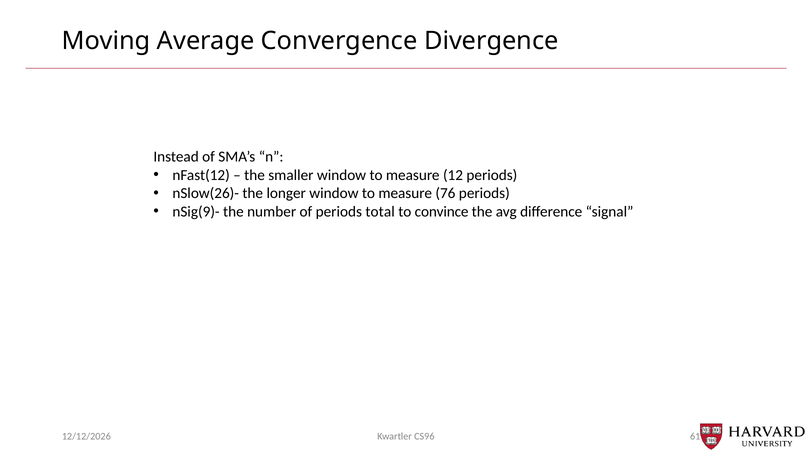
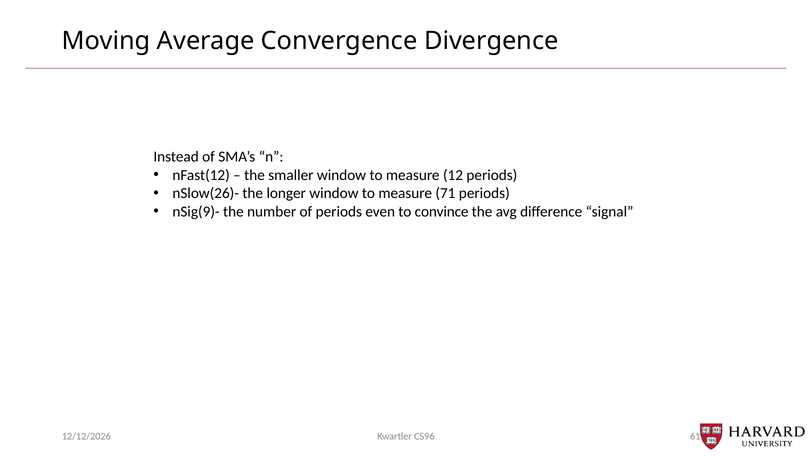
76: 76 -> 71
total: total -> even
